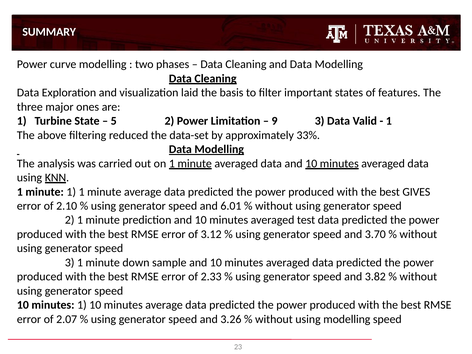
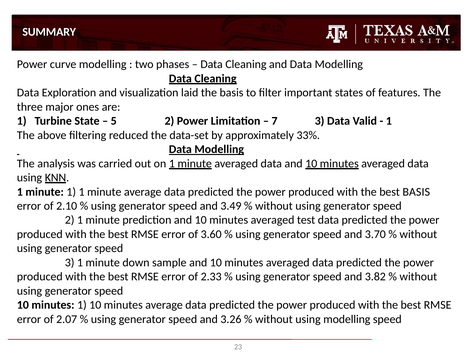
9: 9 -> 7
best GIVES: GIVES -> BASIS
6.01: 6.01 -> 3.49
3.12: 3.12 -> 3.60
